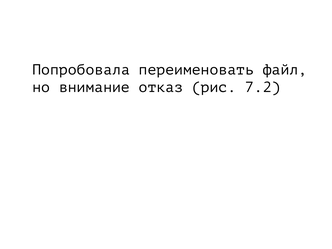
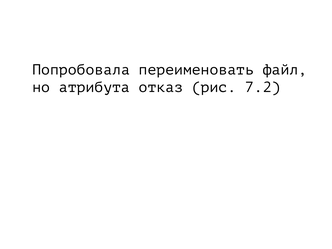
внимание: внимание -> атрибута
